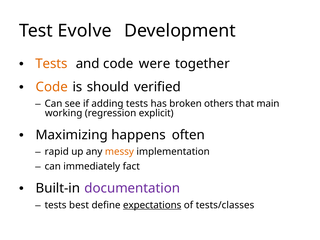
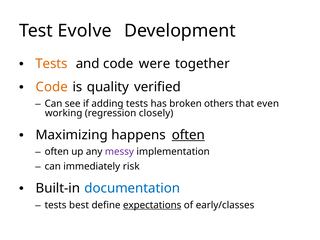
should: should -> quality
main: main -> even
explicit: explicit -> closely
often at (188, 135) underline: none -> present
rapid at (57, 152): rapid -> often
messy colour: orange -> purple
fact: fact -> risk
documentation colour: purple -> blue
tests/classes: tests/classes -> early/classes
